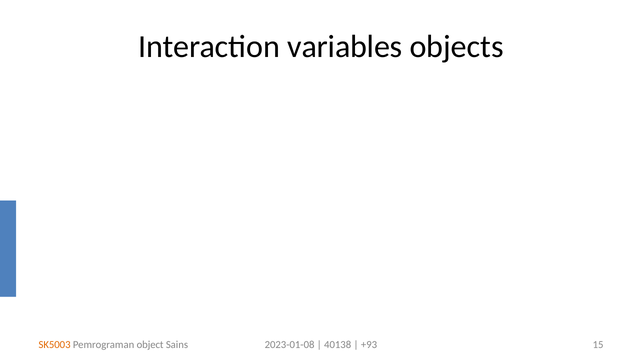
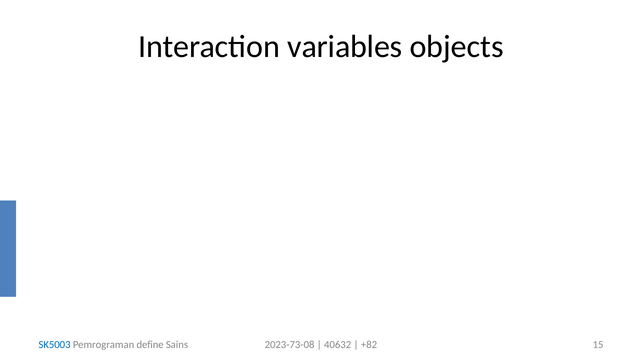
SK5003 colour: orange -> blue
object: object -> define
2023-01-08: 2023-01-08 -> 2023-73-08
40138: 40138 -> 40632
+93: +93 -> +82
